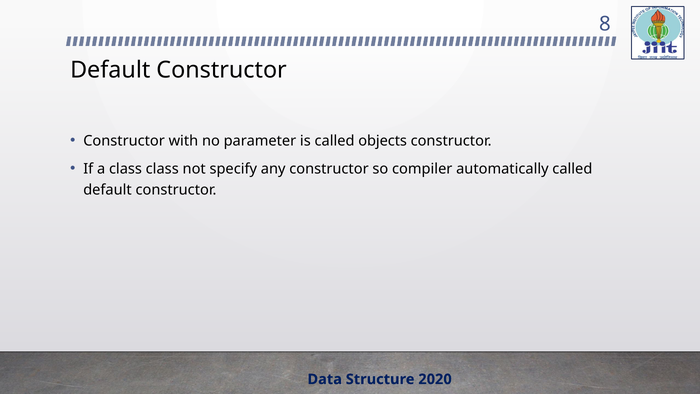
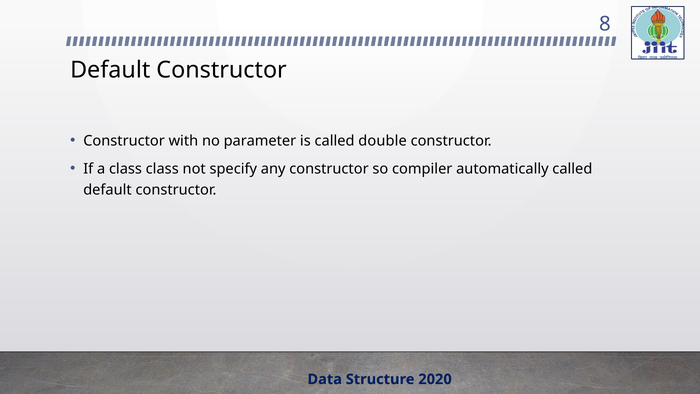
objects: objects -> double
